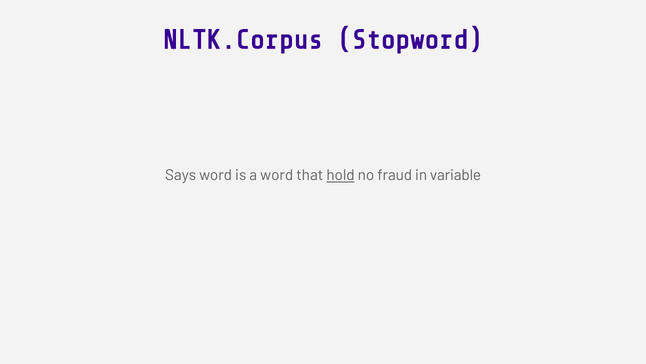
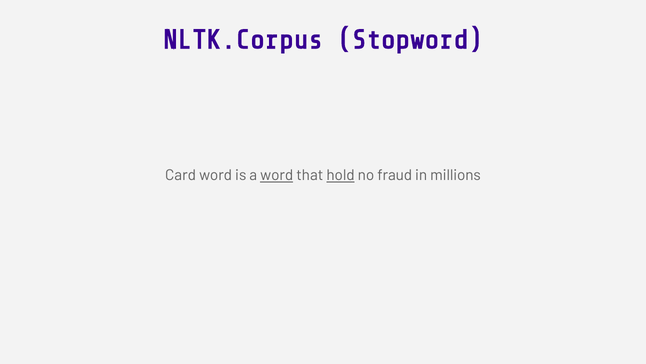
Says: Says -> Card
word at (277, 175) underline: none -> present
variable: variable -> millions
